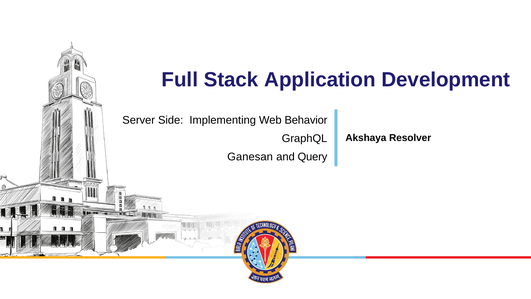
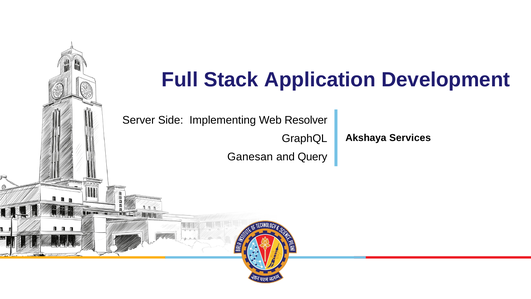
Behavior: Behavior -> Resolver
Resolver: Resolver -> Services
